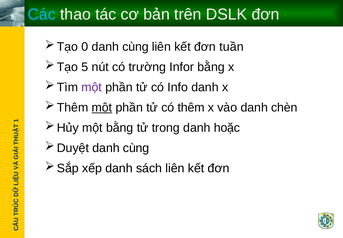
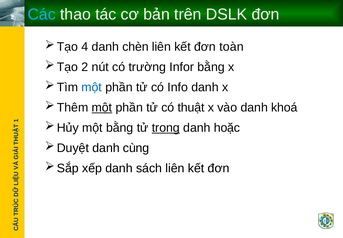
0: 0 -> 4
cùng at (135, 47): cùng -> chèn
tuần: tuần -> toàn
5: 5 -> 2
một at (92, 87) colour: purple -> blue
thêm: thêm -> thuật
chèn: chèn -> khoá
trong underline: none -> present
